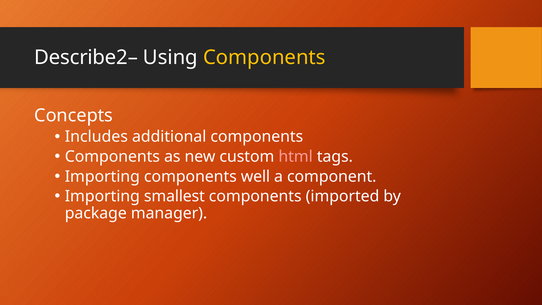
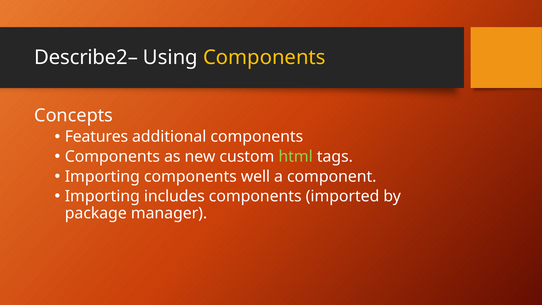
Includes: Includes -> Features
html colour: pink -> light green
smallest: smallest -> includes
